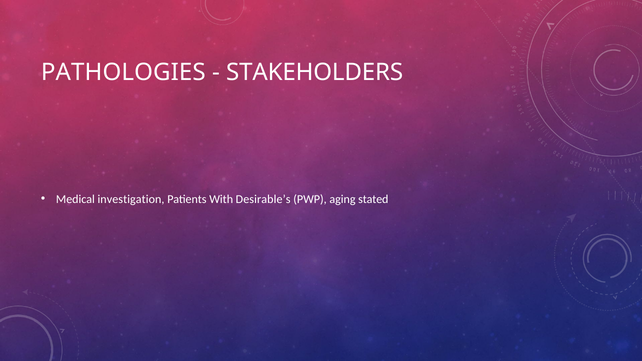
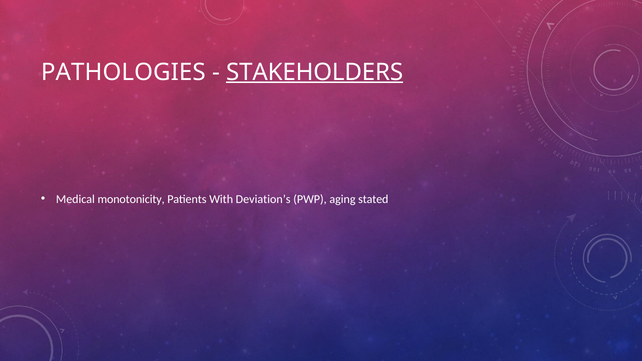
STAKEHOLDERS underline: none -> present
investigation: investigation -> monotonicity
Desirable’s: Desirable’s -> Deviation’s
